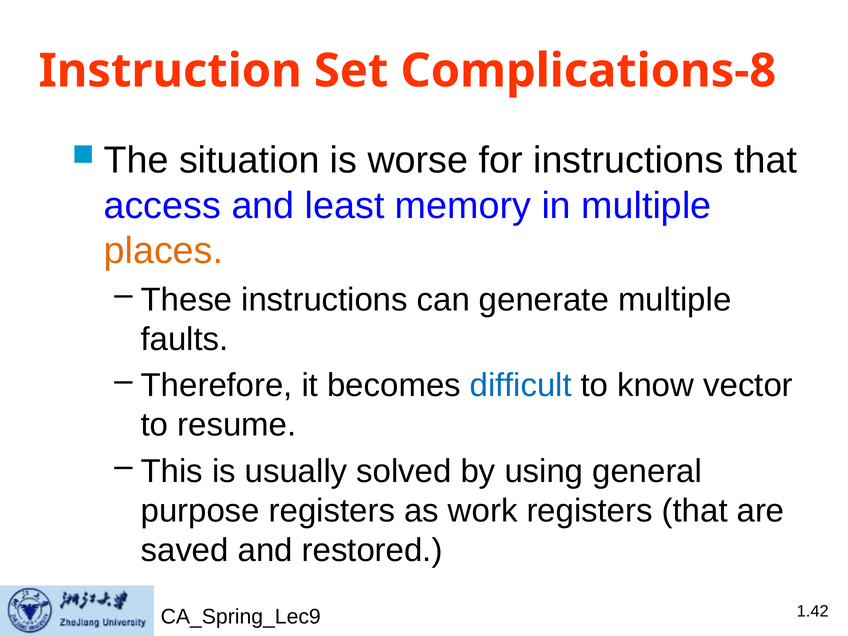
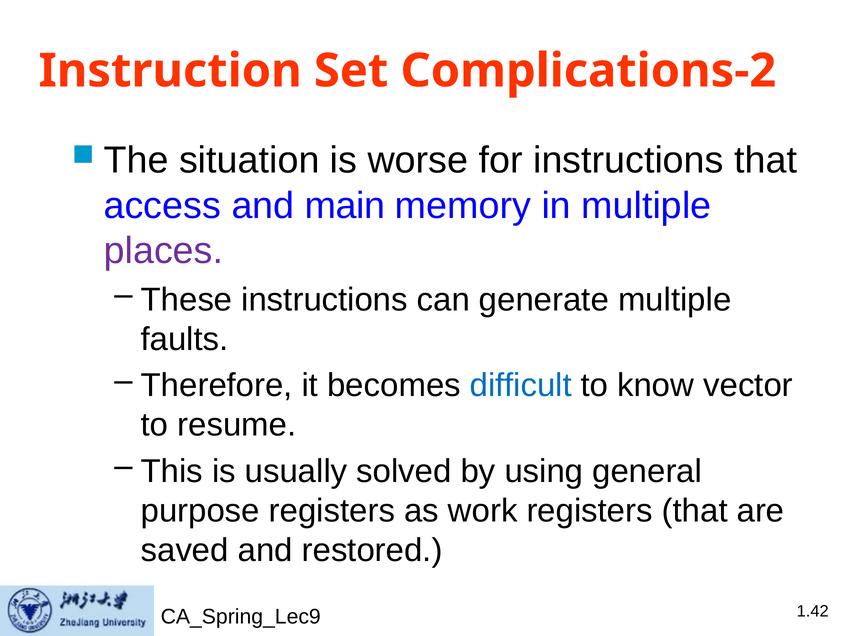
Complications-8: Complications-8 -> Complications-2
least: least -> main
places colour: orange -> purple
